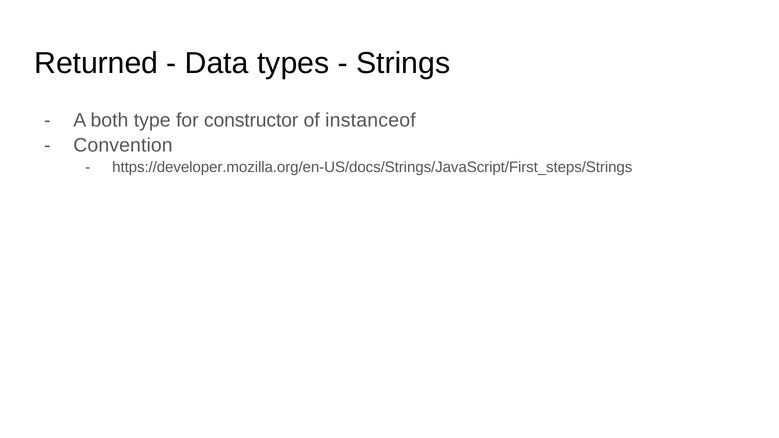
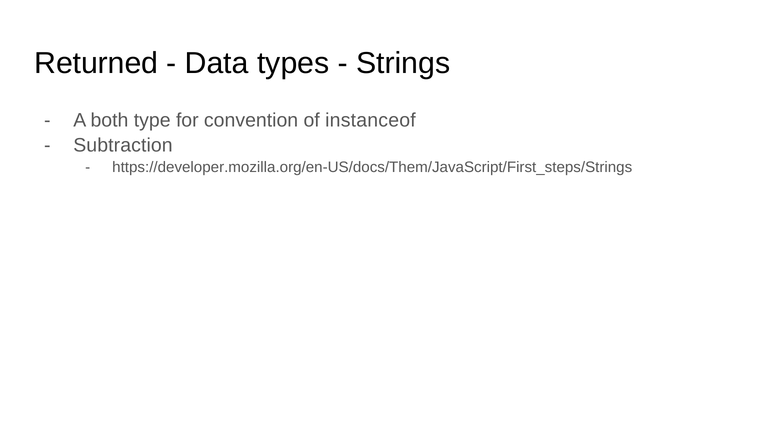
constructor: constructor -> convention
Convention: Convention -> Subtraction
https://developer.mozilla.org/en-US/docs/Strings/JavaScript/First_steps/Strings: https://developer.mozilla.org/en-US/docs/Strings/JavaScript/First_steps/Strings -> https://developer.mozilla.org/en-US/docs/Them/JavaScript/First_steps/Strings
